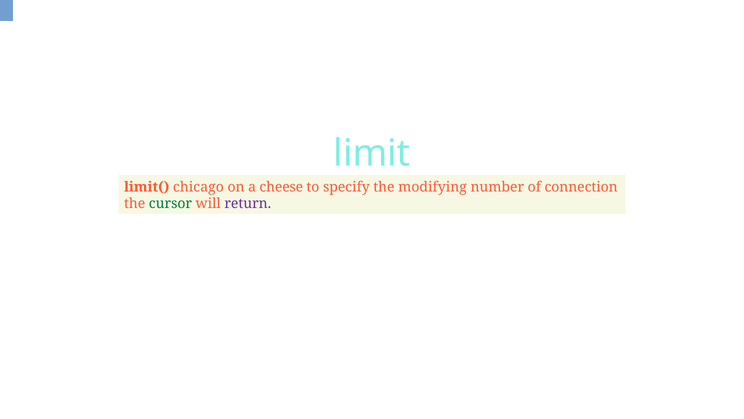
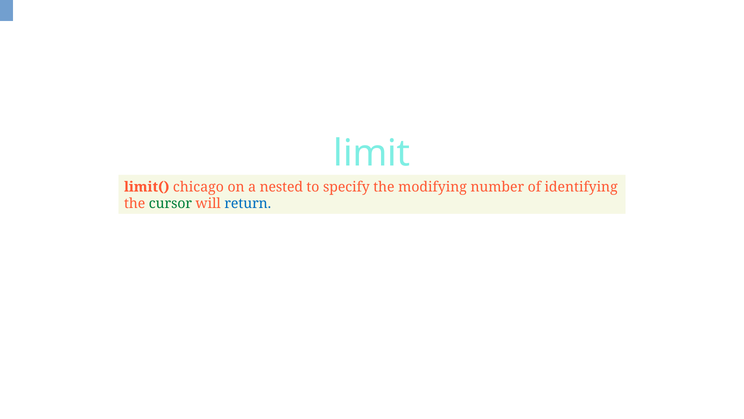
cheese: cheese -> nested
connection: connection -> identifying
return colour: purple -> blue
